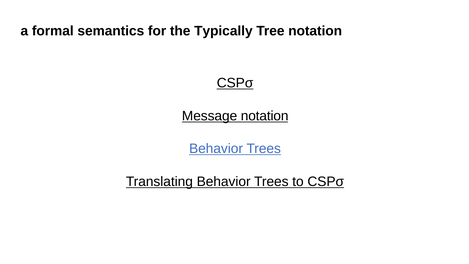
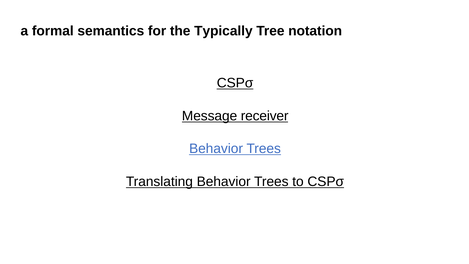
Message notation: notation -> receiver
